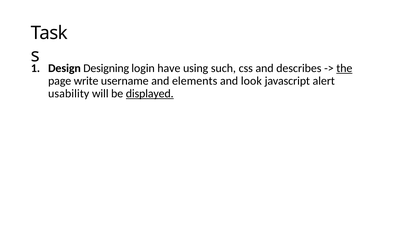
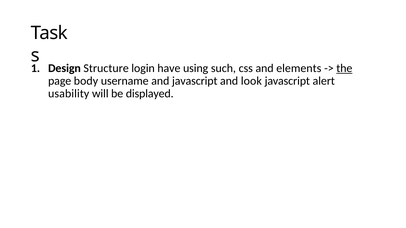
Designing: Designing -> Structure
describes: describes -> elements
write: write -> body
and elements: elements -> javascript
displayed underline: present -> none
